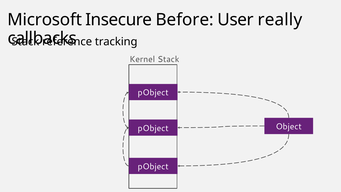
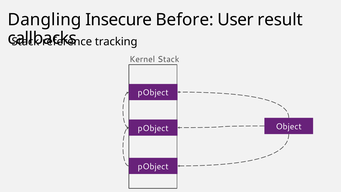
Microsoft: Microsoft -> Dangling
really: really -> result
